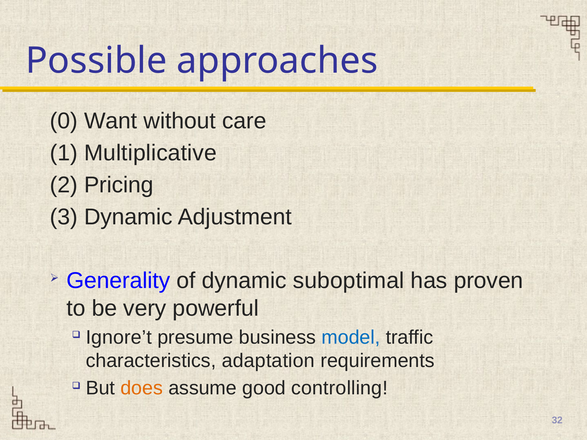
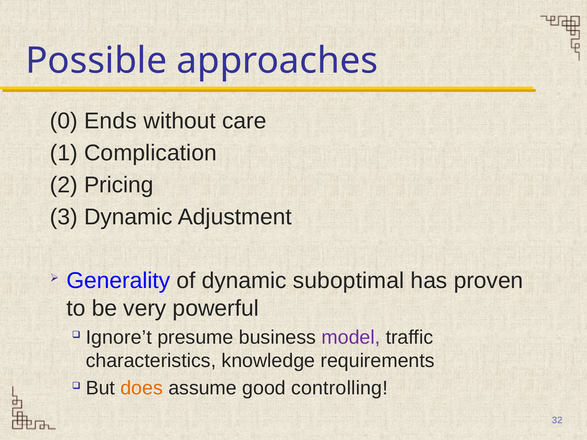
Want: Want -> Ends
Multiplicative: Multiplicative -> Complication
model colour: blue -> purple
adaptation: adaptation -> knowledge
